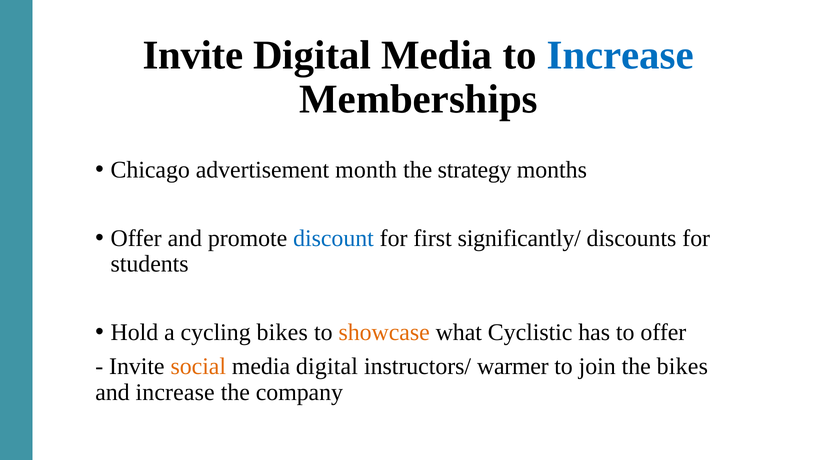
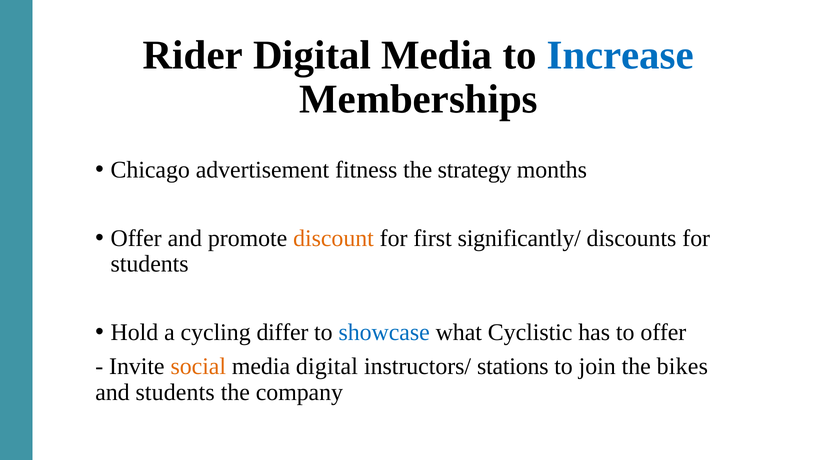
Invite at (193, 55): Invite -> Rider
month: month -> fitness
discount colour: blue -> orange
cycling bikes: bikes -> differ
showcase colour: orange -> blue
warmer: warmer -> stations
and increase: increase -> students
